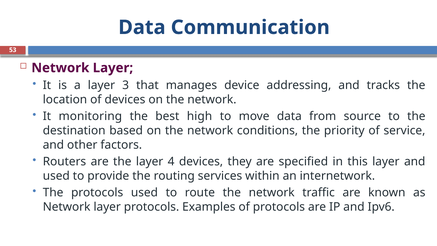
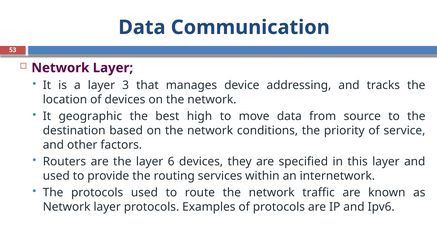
monitoring: monitoring -> geographic
4: 4 -> 6
